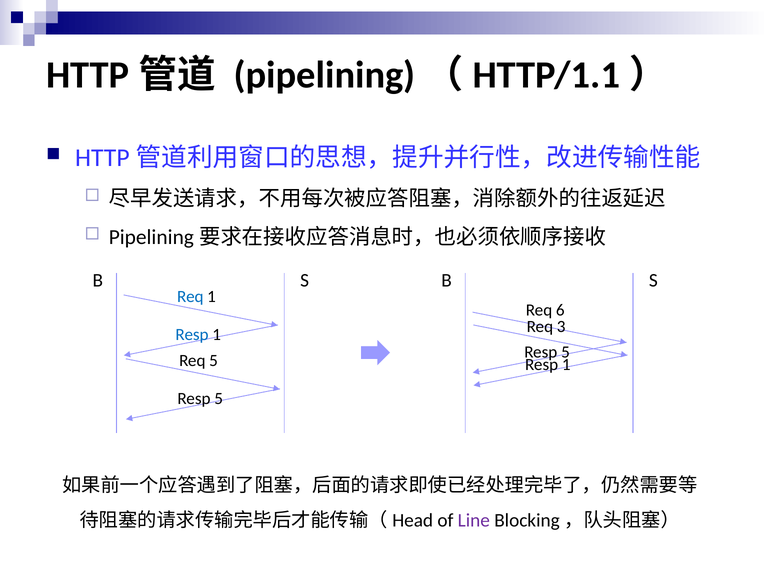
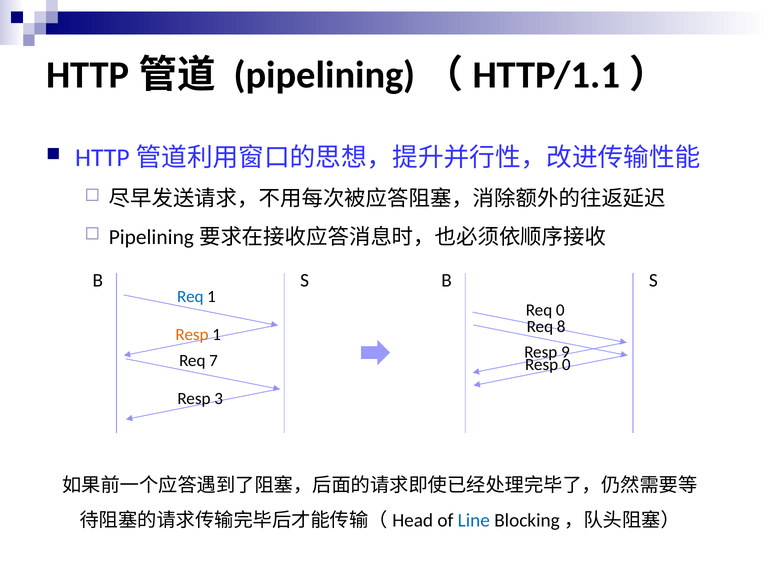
Req 6: 6 -> 0
3: 3 -> 8
Resp at (192, 335) colour: blue -> orange
5 at (565, 352): 5 -> 9
Req 5: 5 -> 7
1 at (566, 365): 1 -> 0
5 at (219, 399): 5 -> 3
Line colour: purple -> blue
